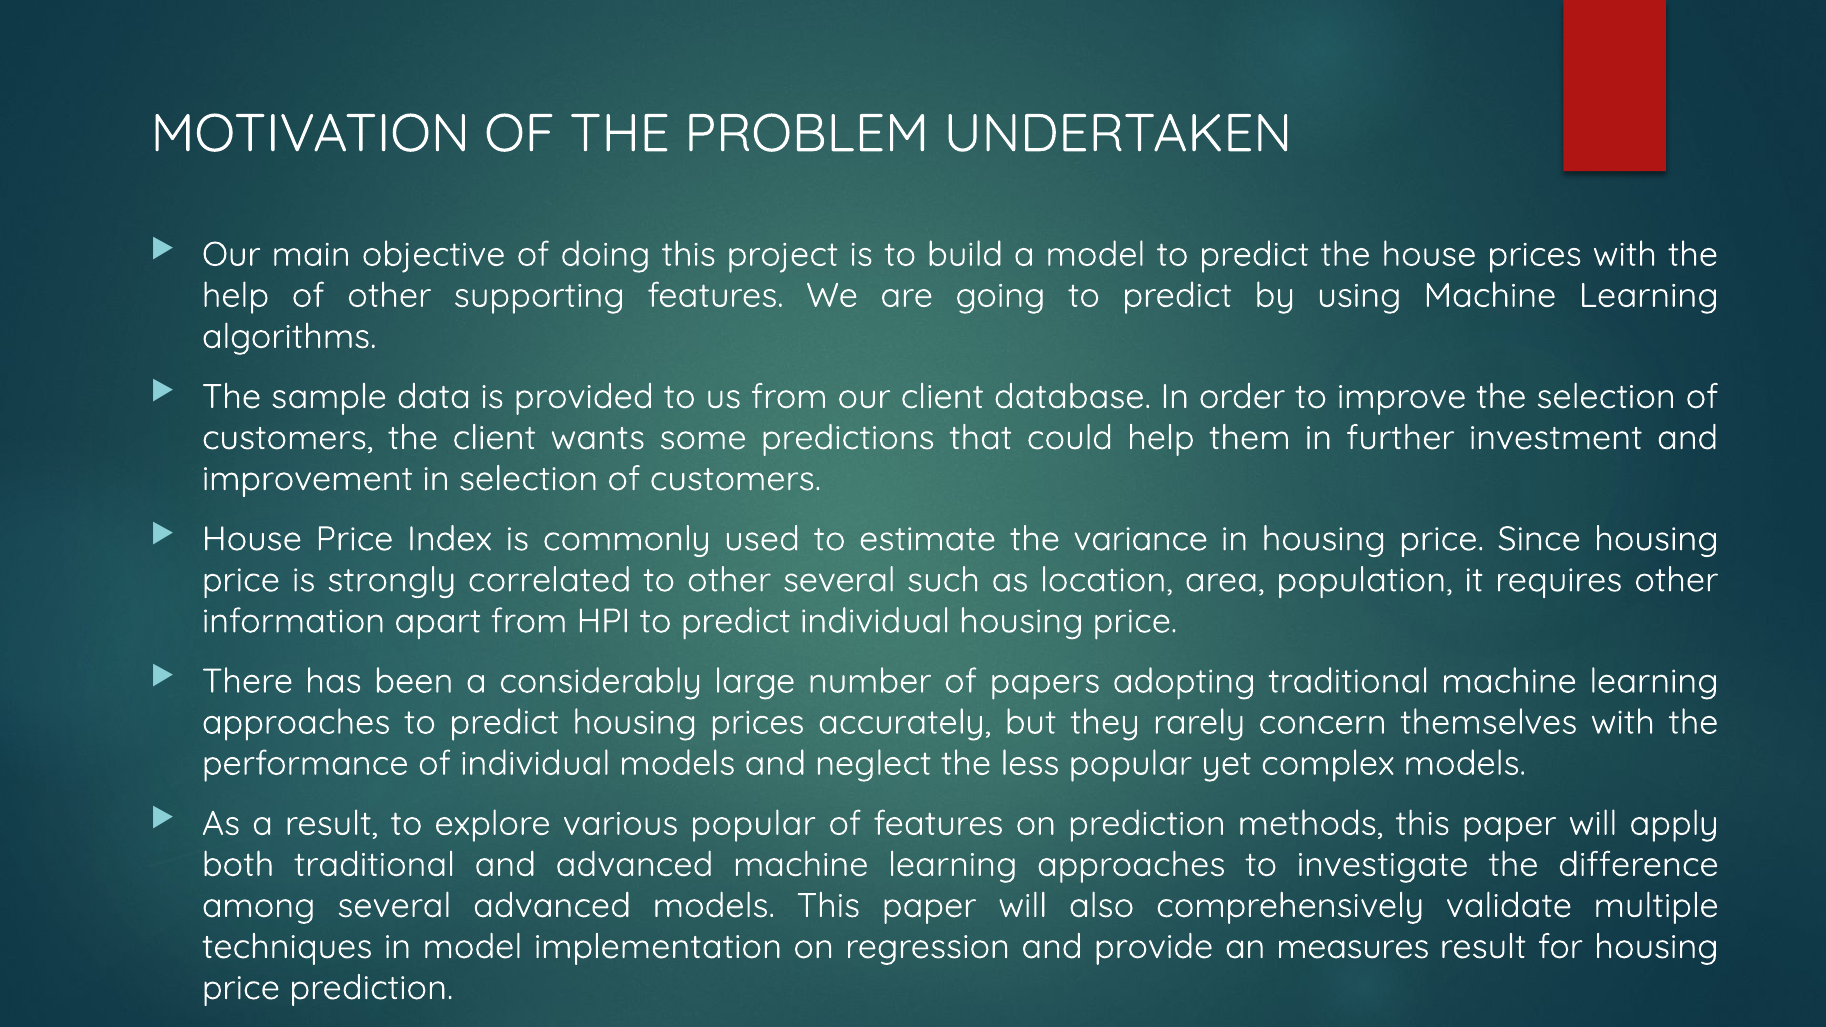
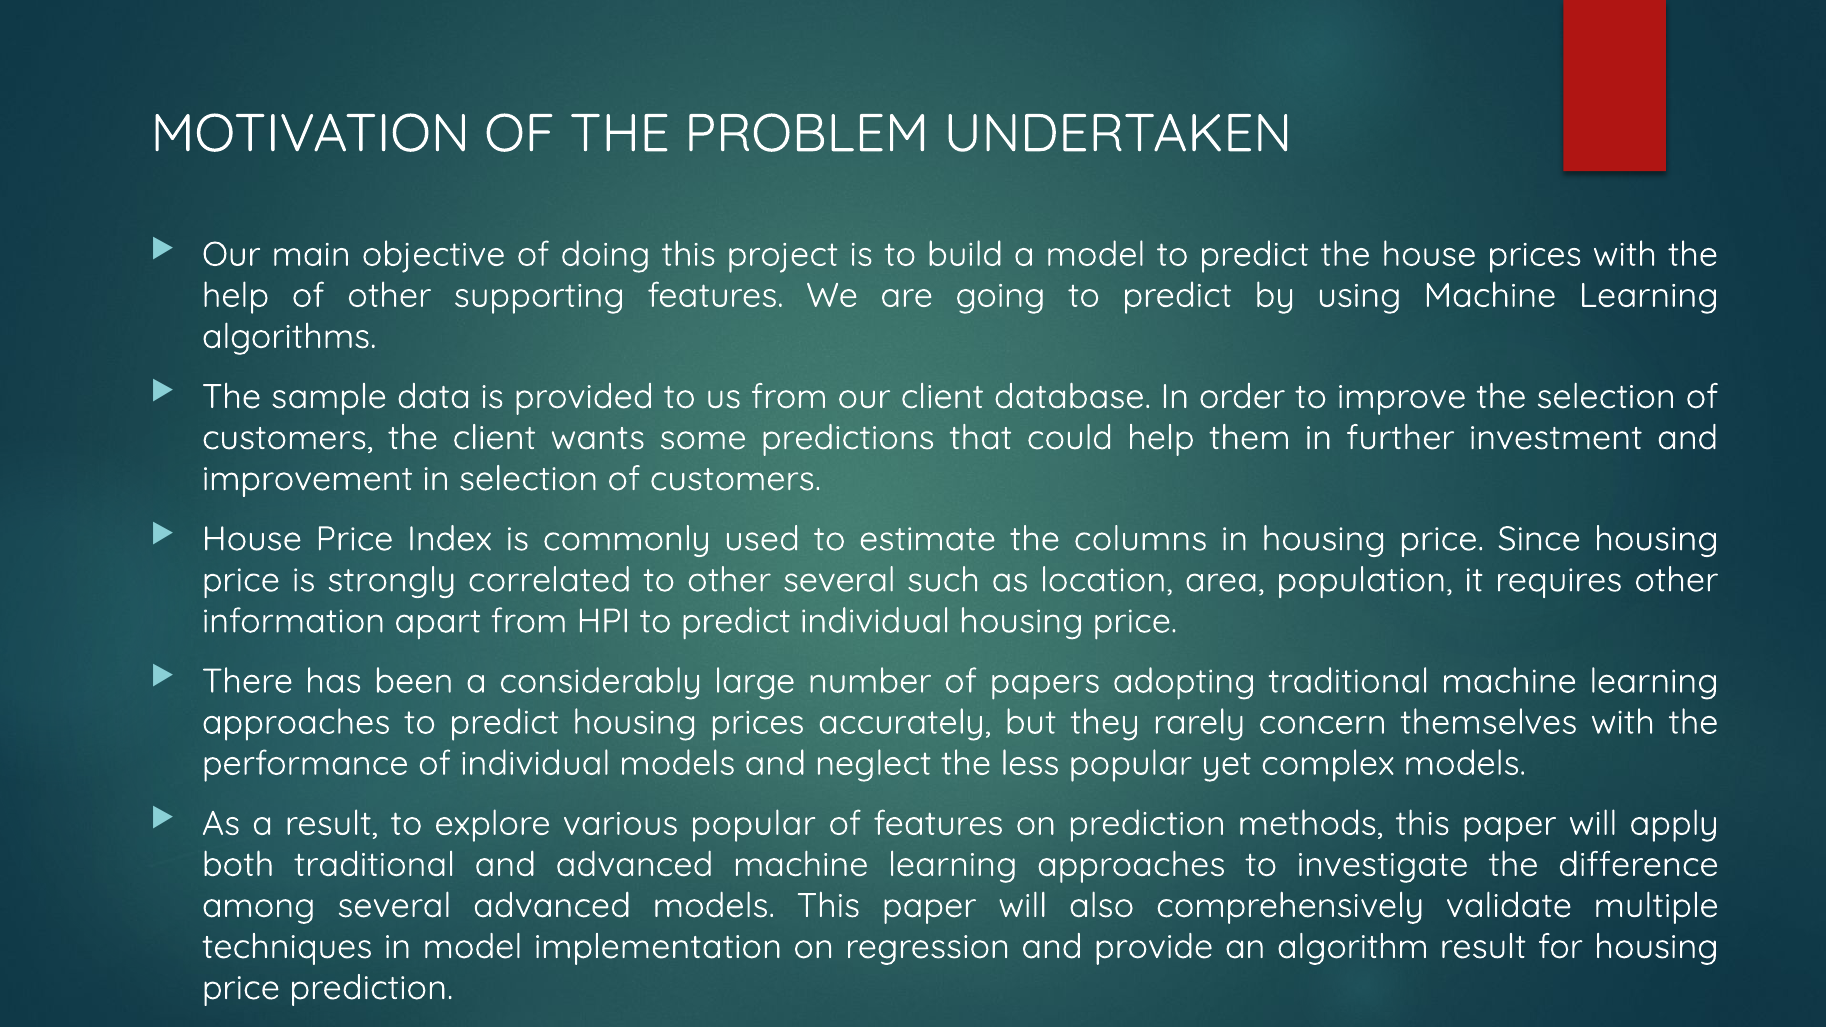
variance: variance -> columns
measures: measures -> algorithm
